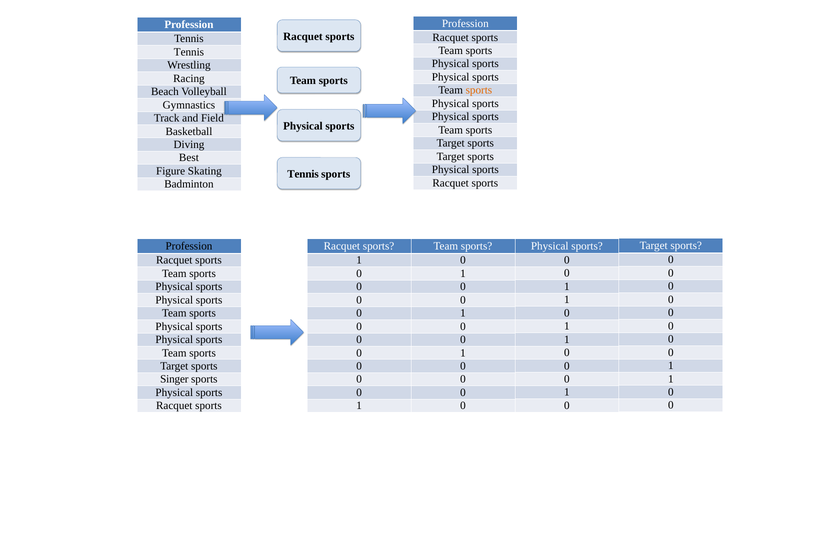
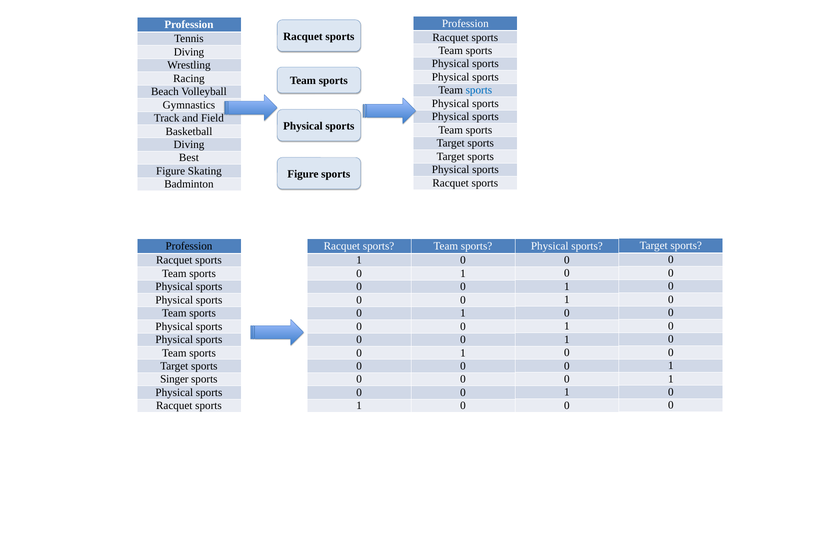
Tennis at (189, 52): Tennis -> Diving
sports at (479, 90) colour: orange -> blue
Tennis at (303, 174): Tennis -> Figure
